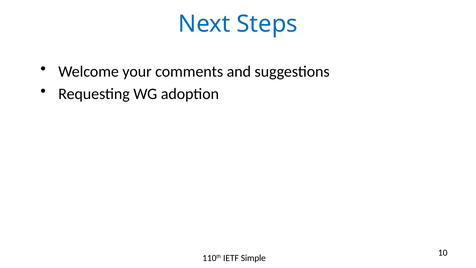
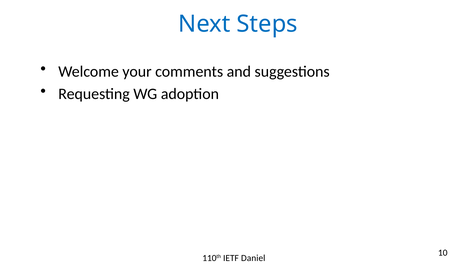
Simple: Simple -> Daniel
